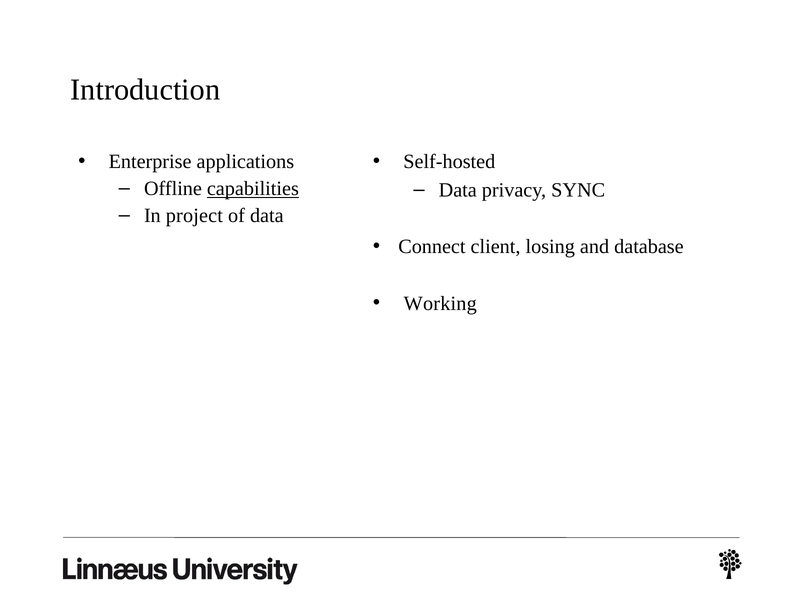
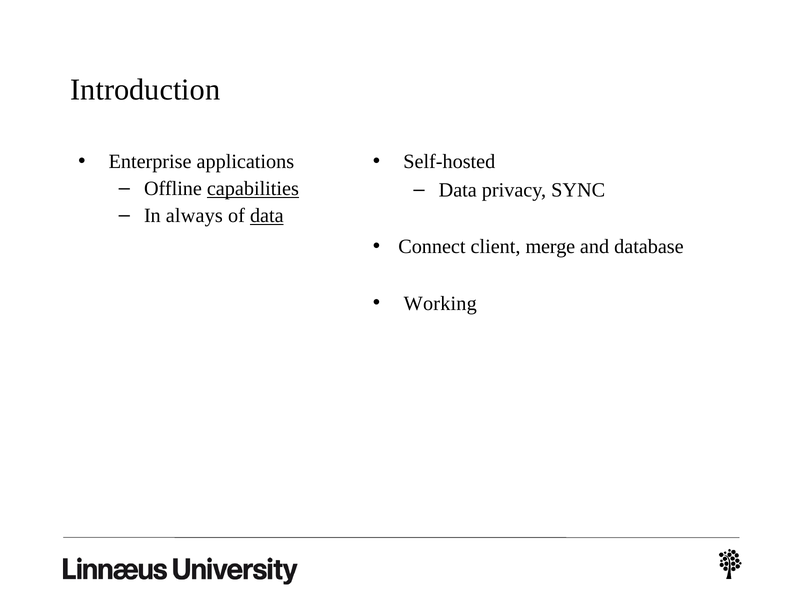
project: project -> always
data at (267, 216) underline: none -> present
losing: losing -> merge
